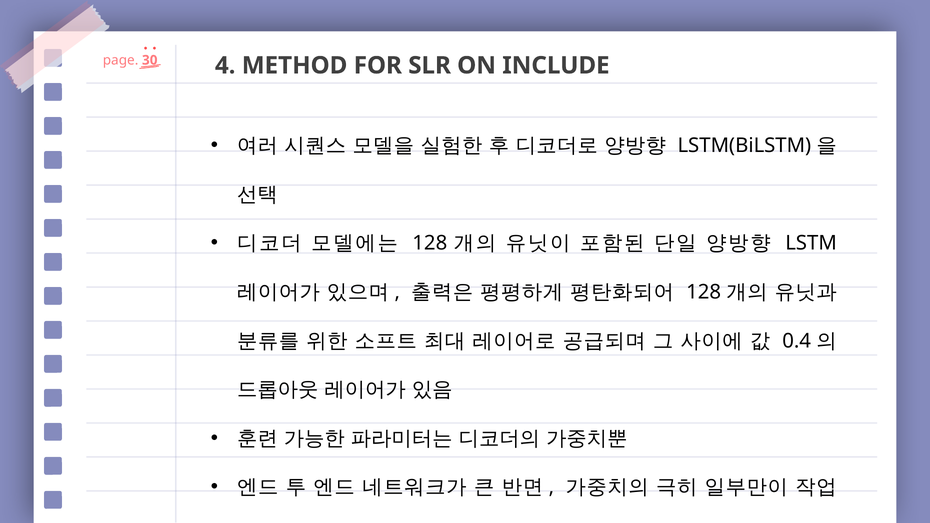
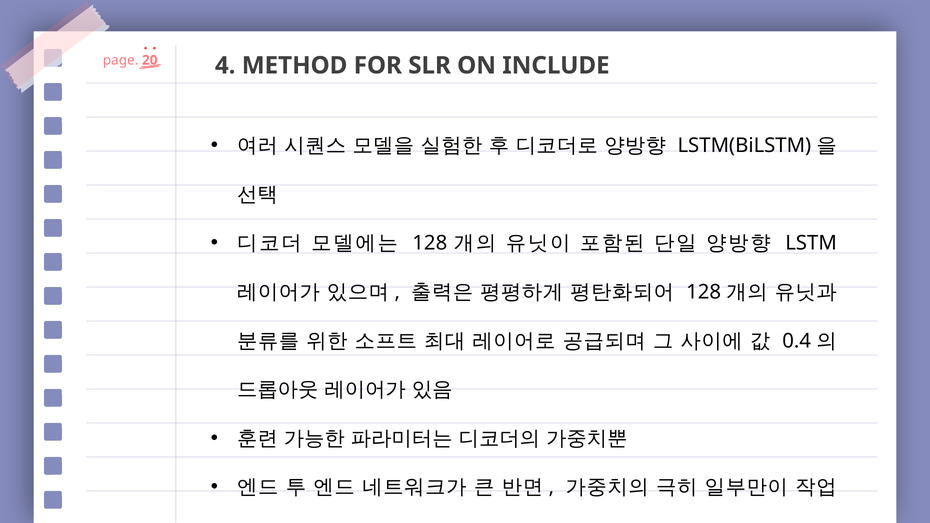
30: 30 -> 20
